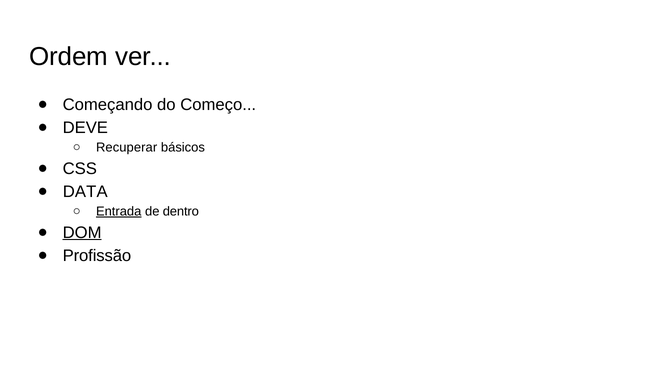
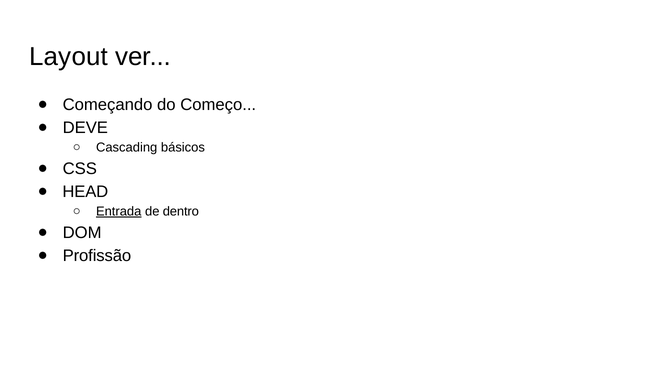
Ordem: Ordem -> Layout
Recuperar: Recuperar -> Cascading
DATA: DATA -> HEAD
DOM underline: present -> none
